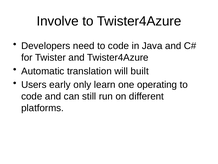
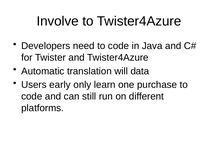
built: built -> data
operating: operating -> purchase
